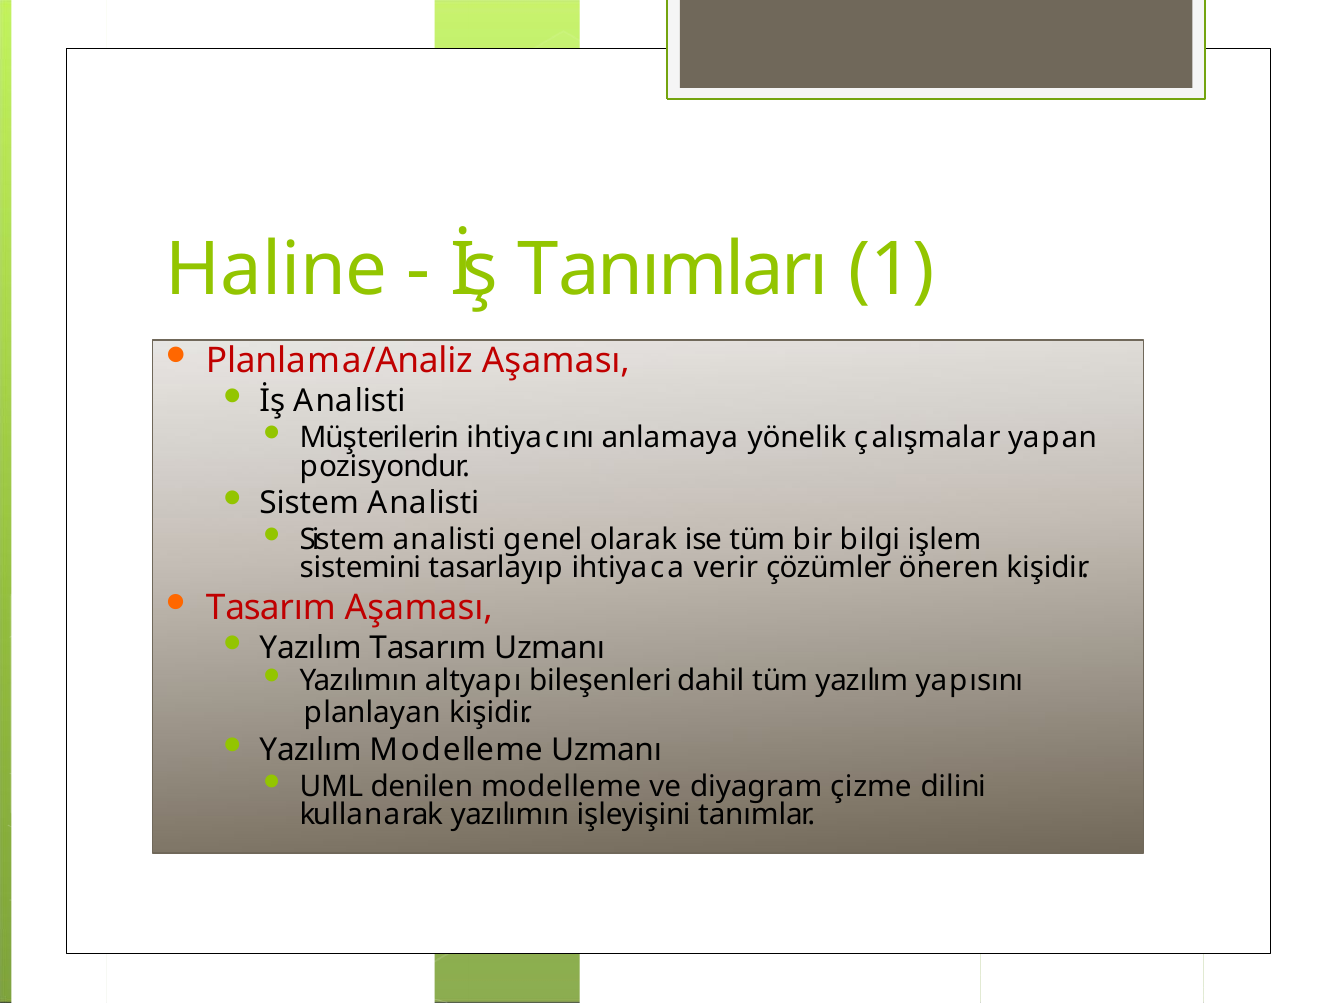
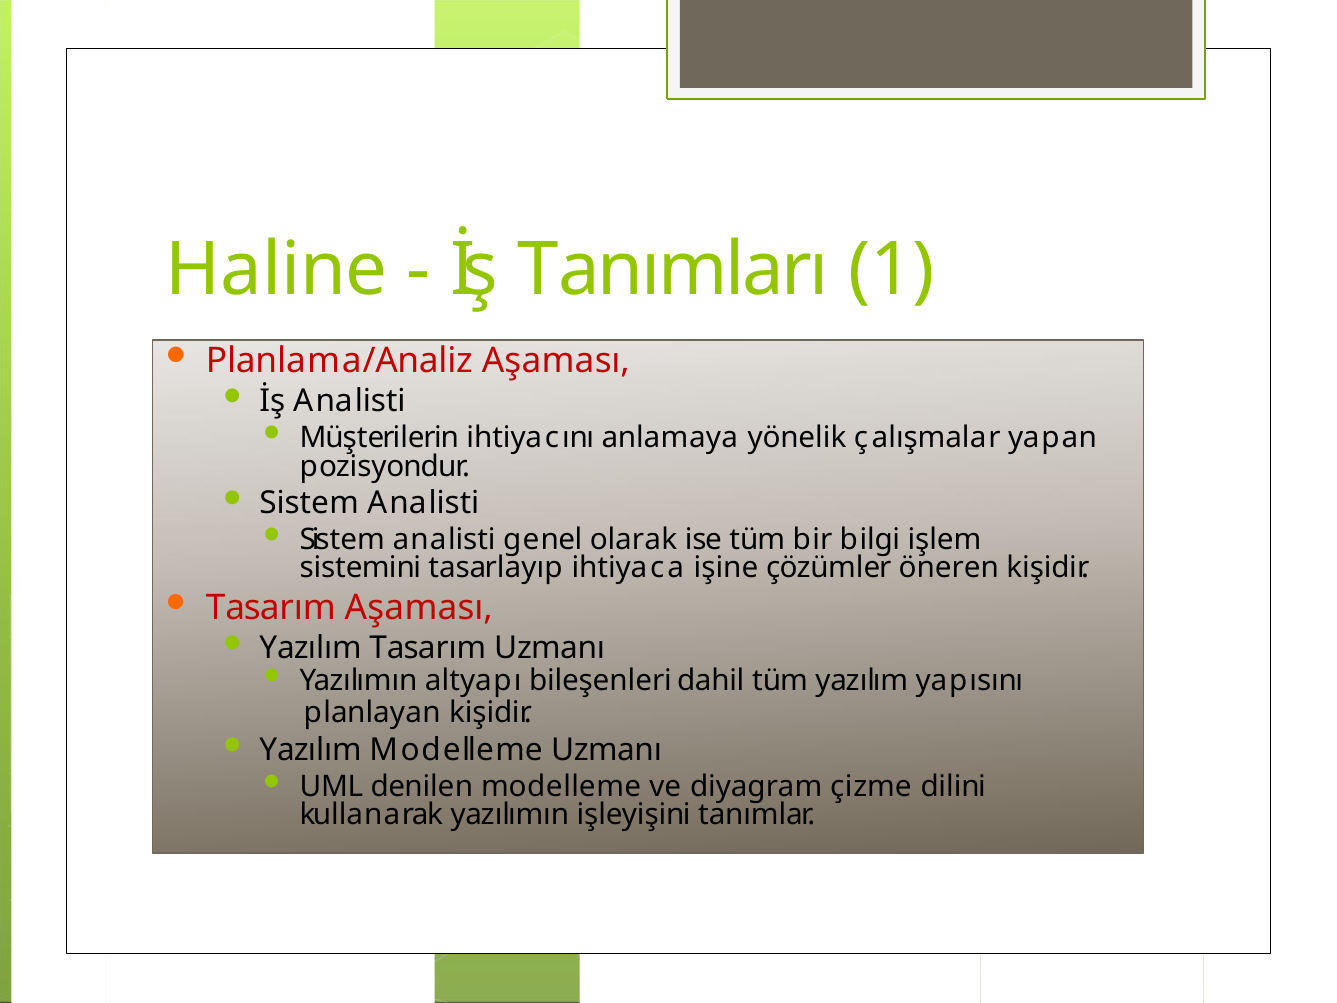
verir: verir -> işine
